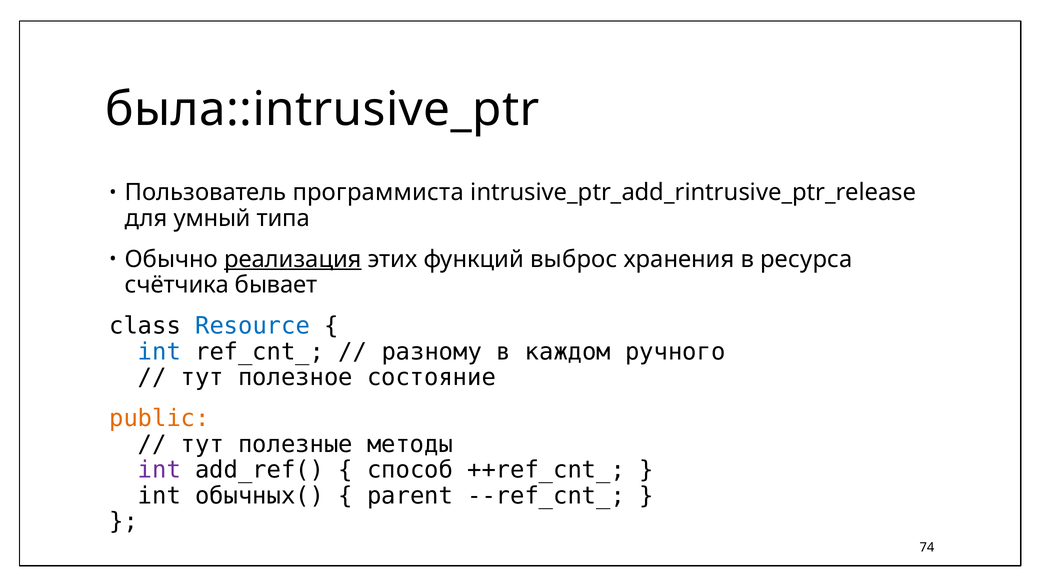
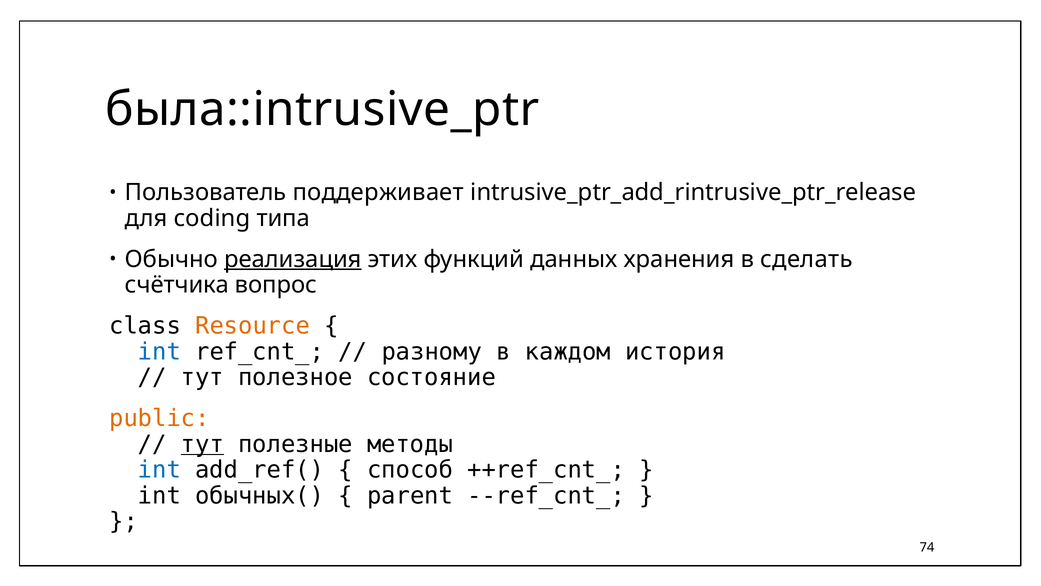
программиста: программиста -> поддерживает
умный: умный -> coding
выброс: выброс -> данных
ресурса: ресурса -> сделать
бывает: бывает -> вопрос
Resource colour: blue -> orange
ручного: ручного -> история
тут at (202, 444) underline: none -> present
int at (159, 470) colour: purple -> blue
